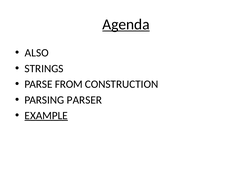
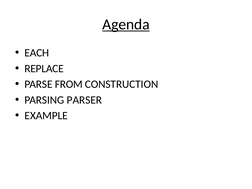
ALSO: ALSO -> EACH
STRINGS: STRINGS -> REPLACE
EXAMPLE underline: present -> none
